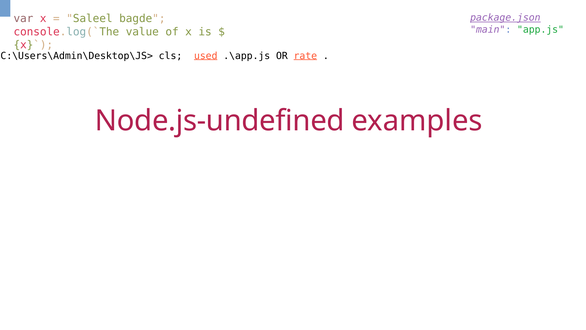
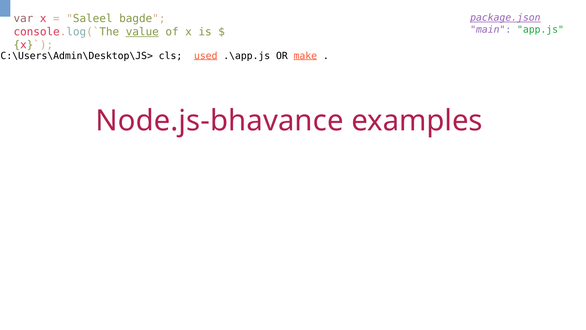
value underline: none -> present
rate: rate -> make
Node.js-undefined: Node.js-undefined -> Node.js-bhavance
